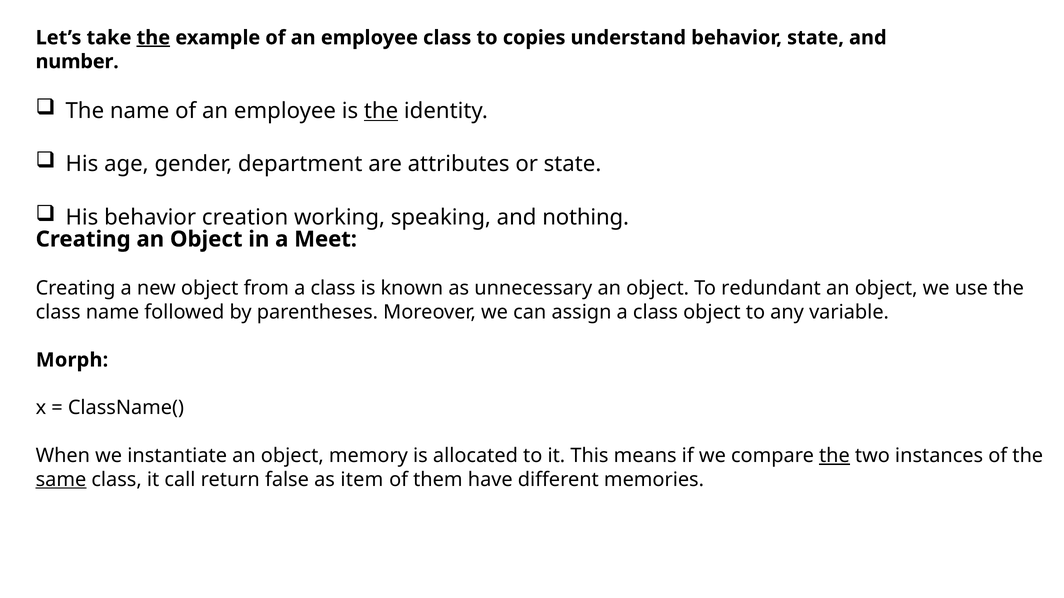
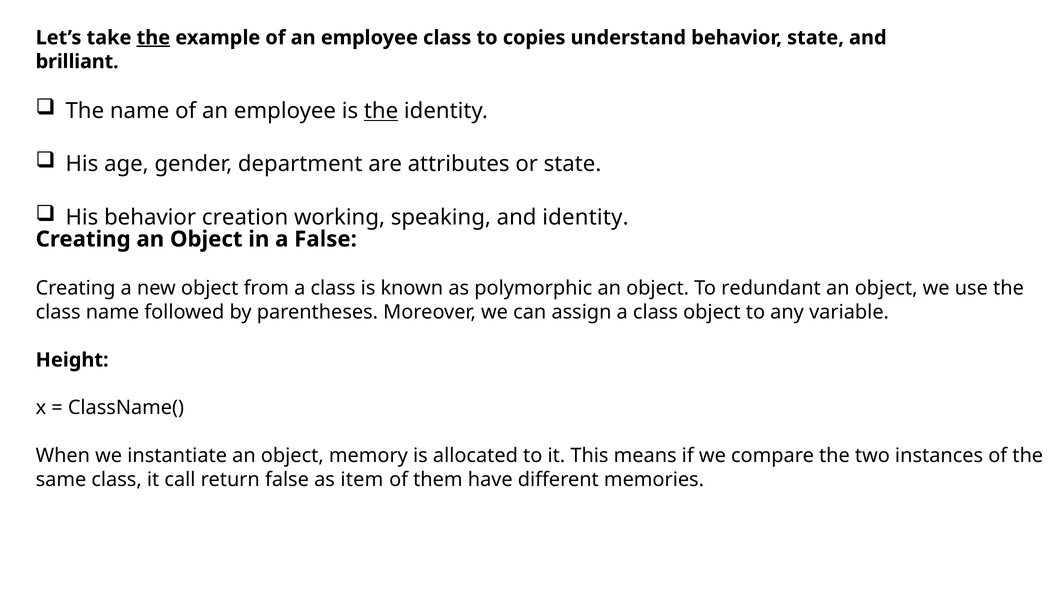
number: number -> brilliant
and nothing: nothing -> identity
a Meet: Meet -> False
unnecessary: unnecessary -> polymorphic
Morph: Morph -> Height
the at (834, 456) underline: present -> none
same underline: present -> none
